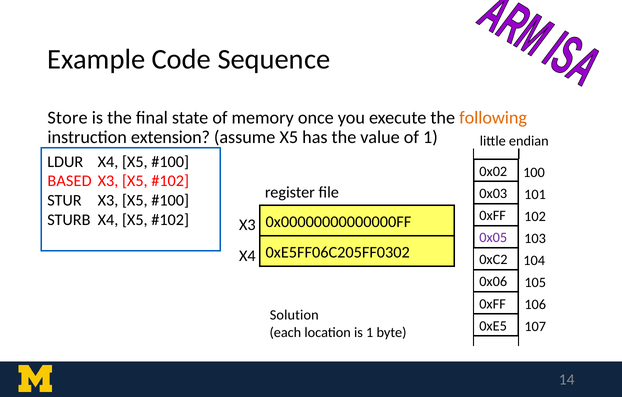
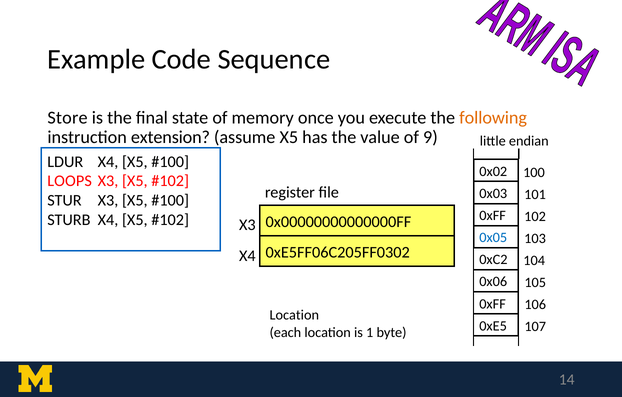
of 1: 1 -> 9
BASED: BASED -> LOOPS
0x05 colour: purple -> blue
Solution at (294, 316): Solution -> Location
